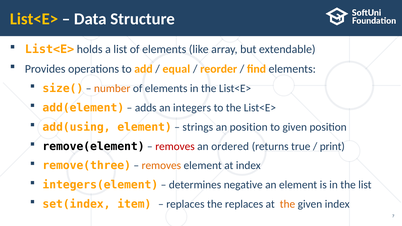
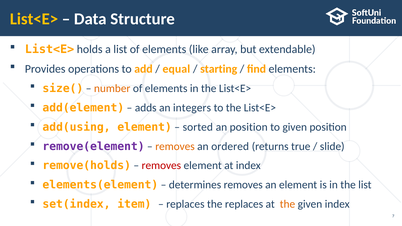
reorder: reorder -> starting
strings: strings -> sorted
remove(element colour: black -> purple
removes at (175, 146) colour: red -> orange
print: print -> slide
remove(three: remove(three -> remove(holds
removes at (161, 166) colour: orange -> red
integers(element: integers(element -> elements(element
determines negative: negative -> removes
